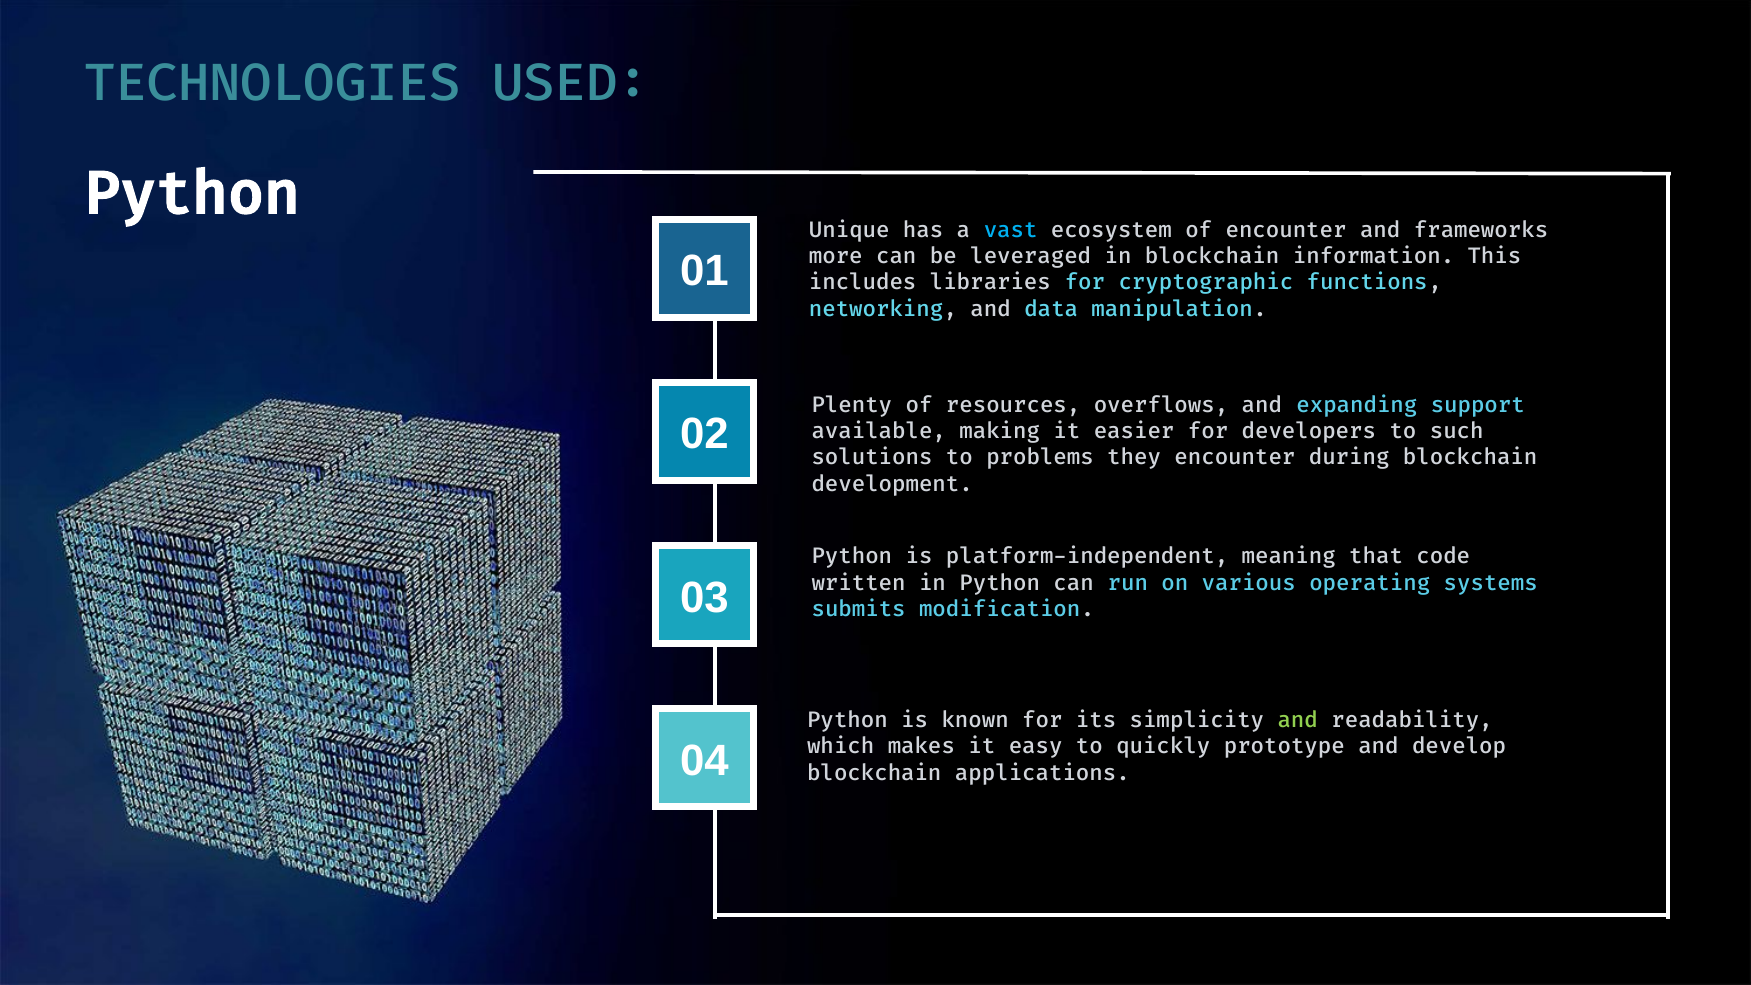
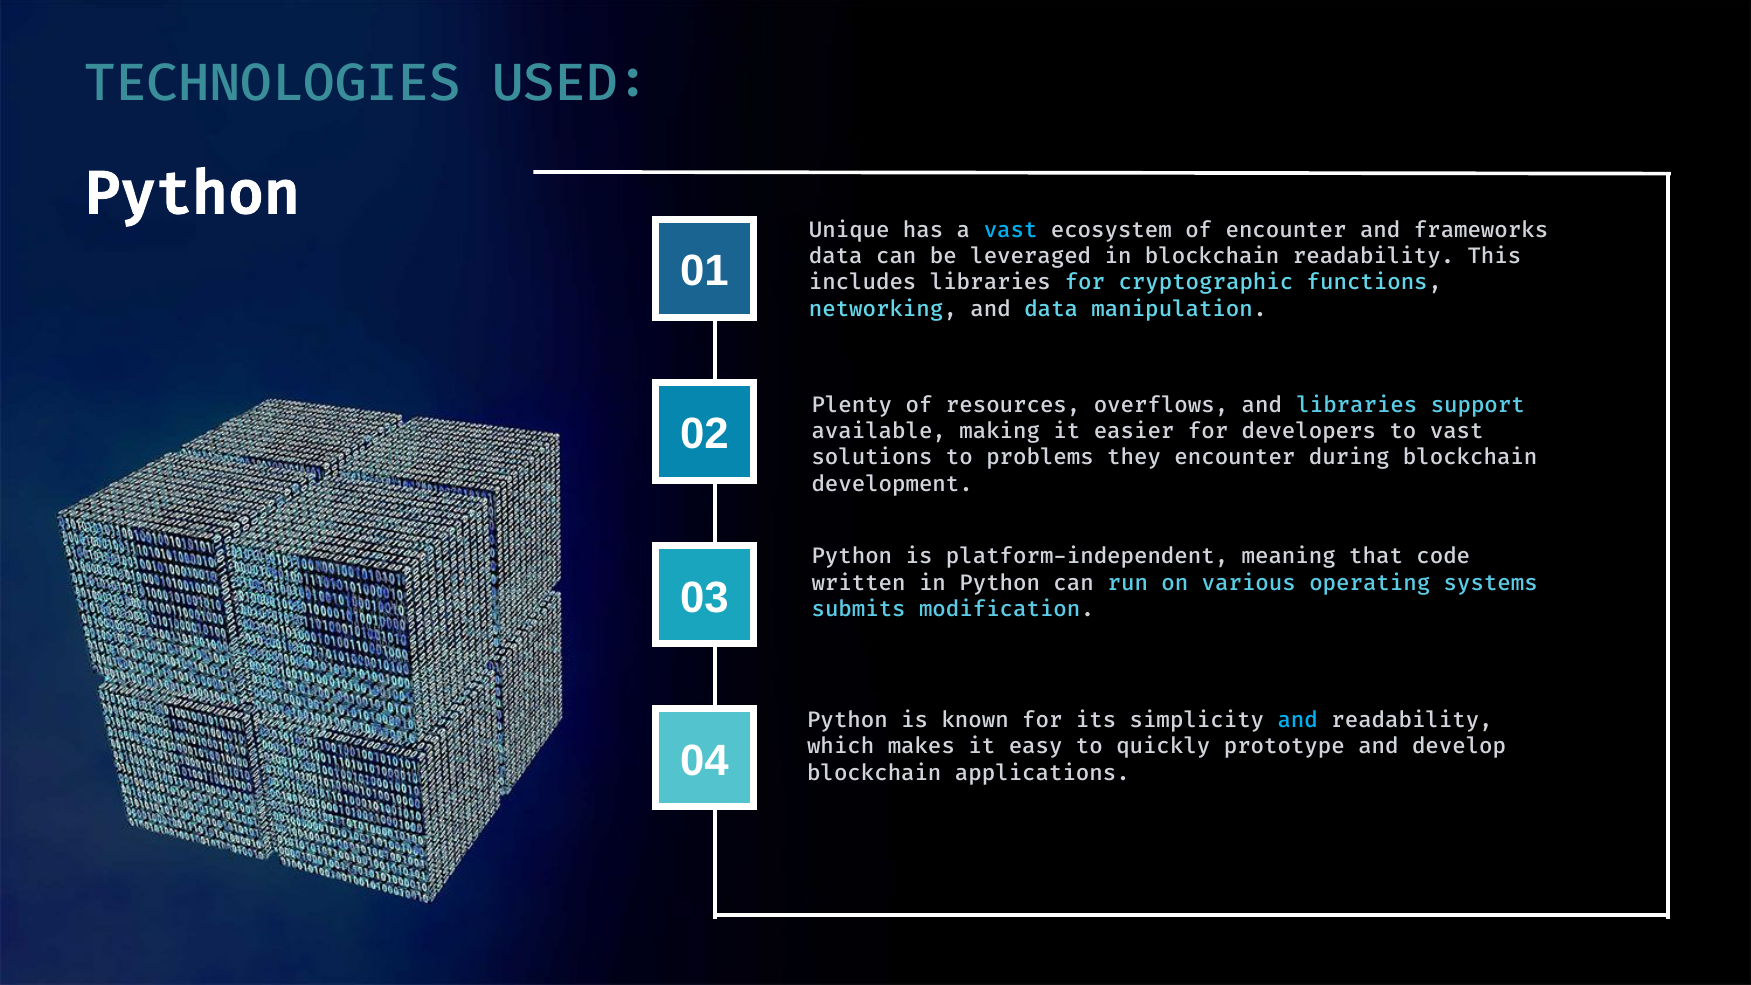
more at (836, 256): more -> data
blockchain information: information -> readability
and expanding: expanding -> libraries
to such: such -> vast
and at (1298, 720) colour: light green -> light blue
